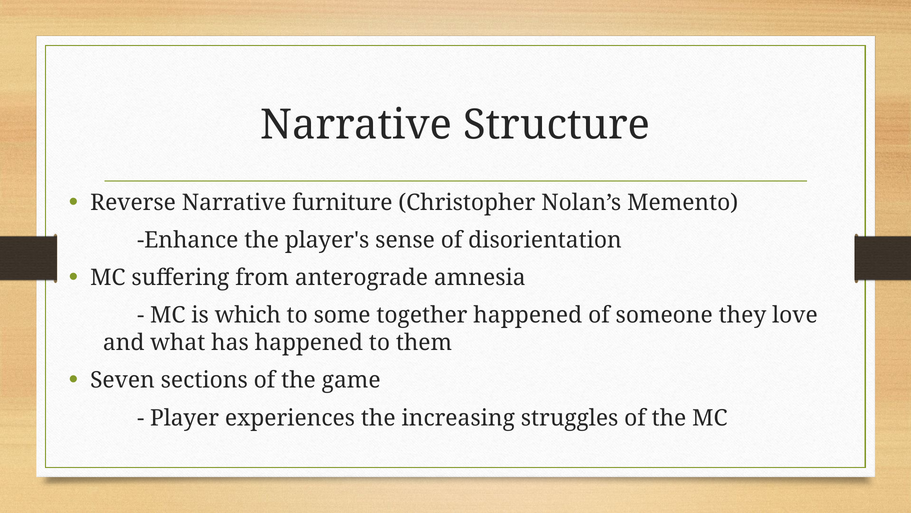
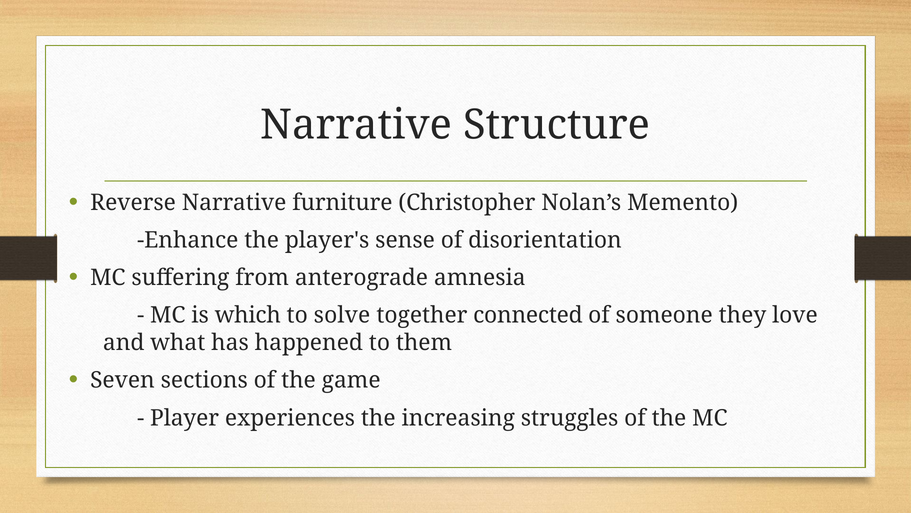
some: some -> solve
together happened: happened -> connected
